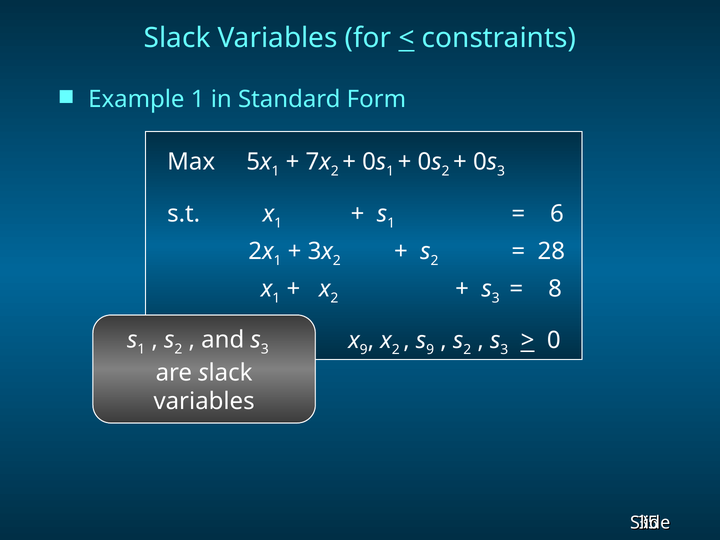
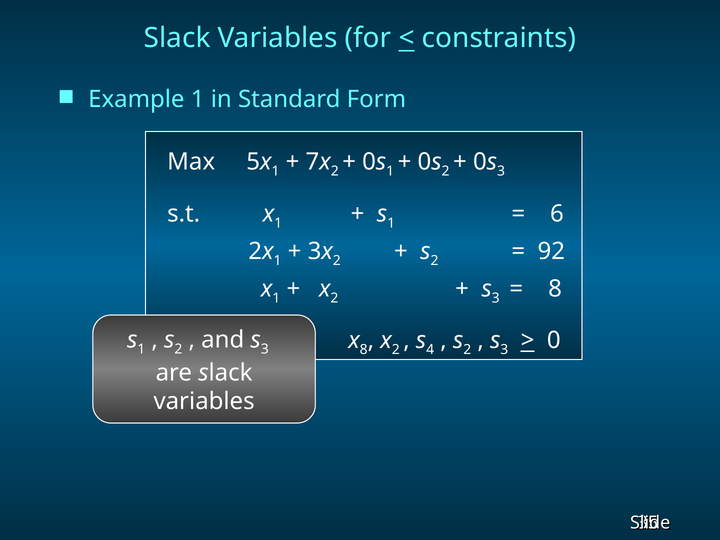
28: 28 -> 92
9 at (364, 350): 9 -> 8
9 at (430, 350): 9 -> 4
